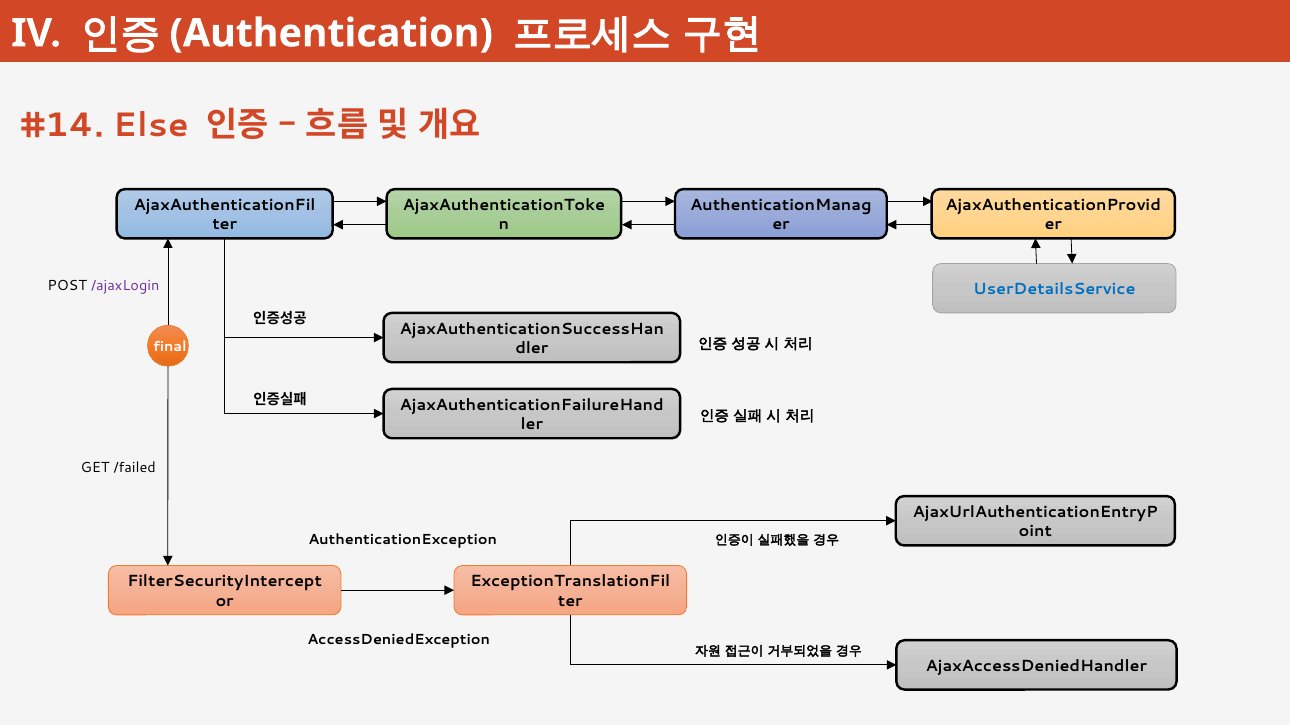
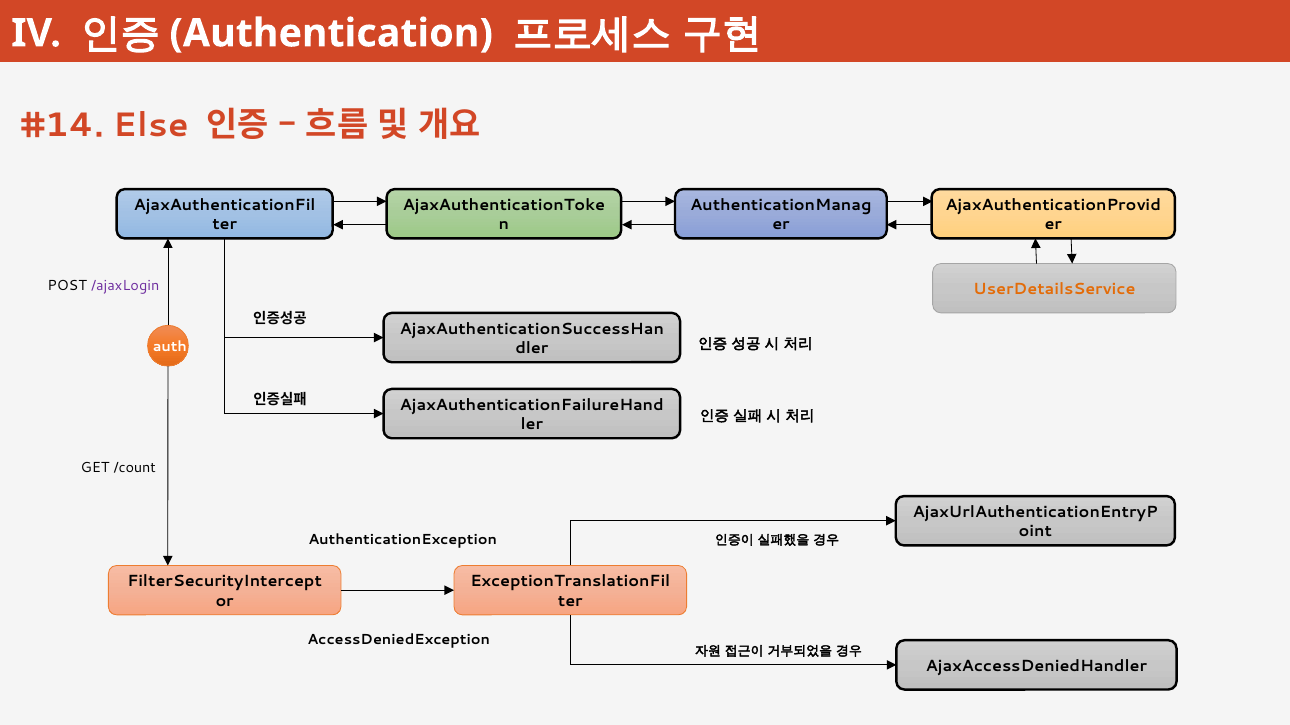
UserDetailsService colour: blue -> orange
final: final -> auth
/failed: /failed -> /count
